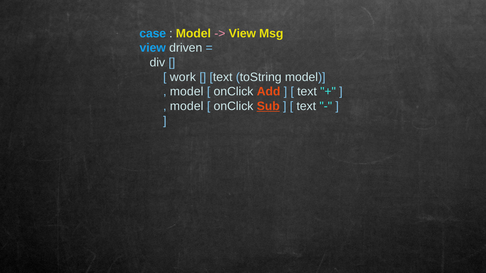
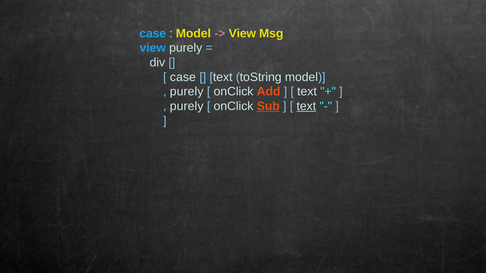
view driven: driven -> purely
work at (183, 77): work -> case
model at (187, 92): model -> purely
model at (187, 106): model -> purely
text at (306, 106) underline: none -> present
